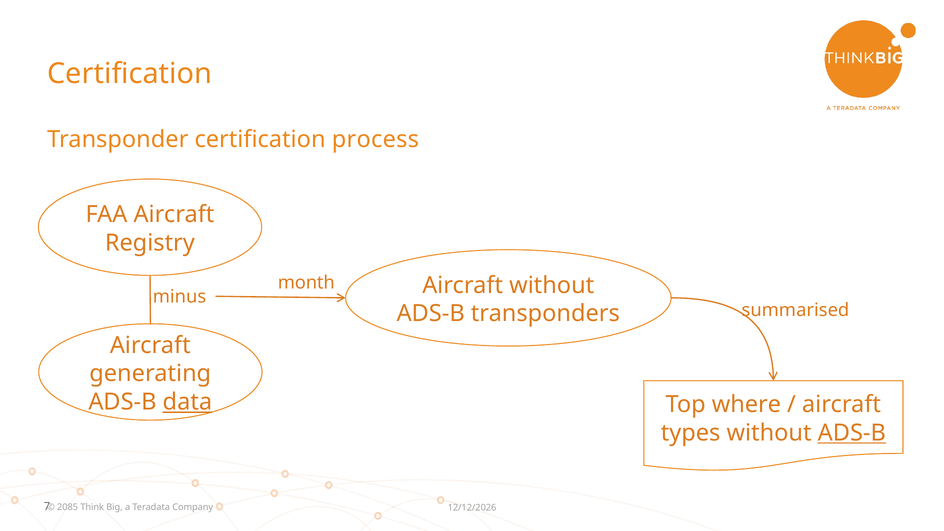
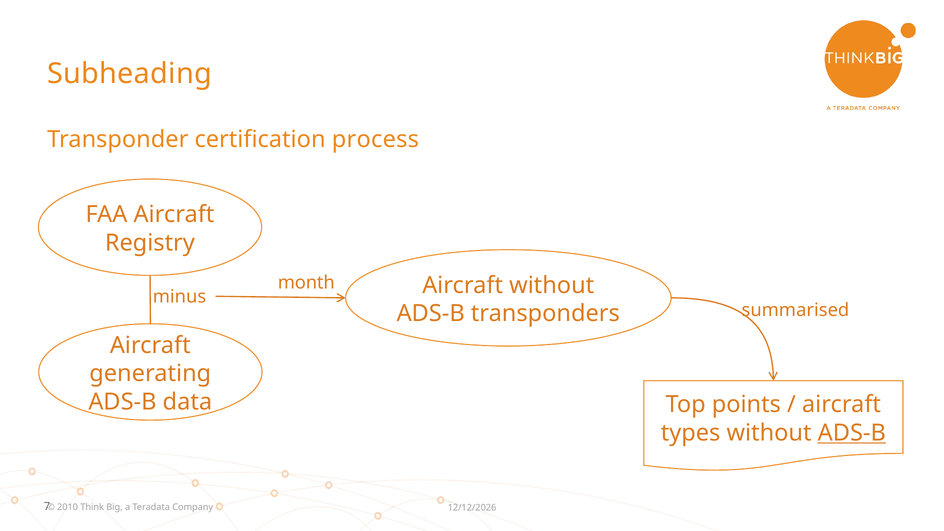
Certification at (130, 74): Certification -> Subheading
data underline: present -> none
where: where -> points
2085: 2085 -> 2010
